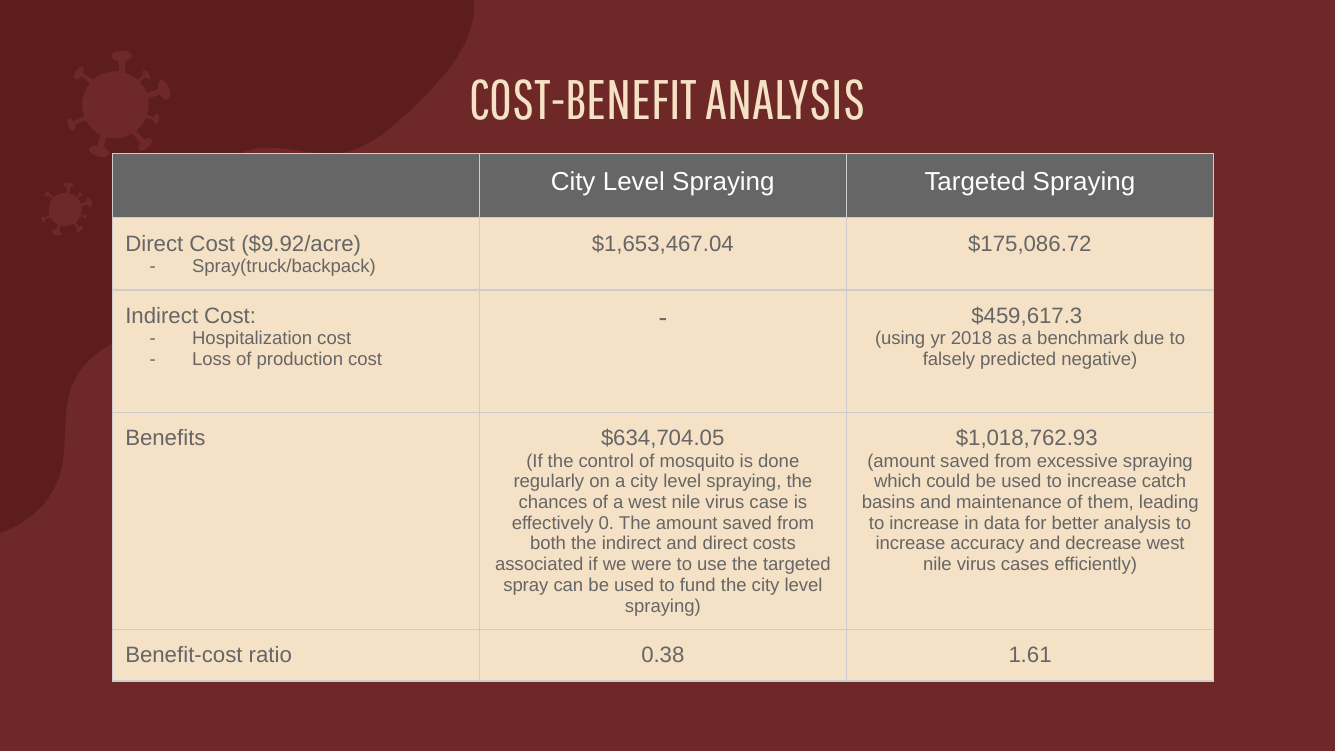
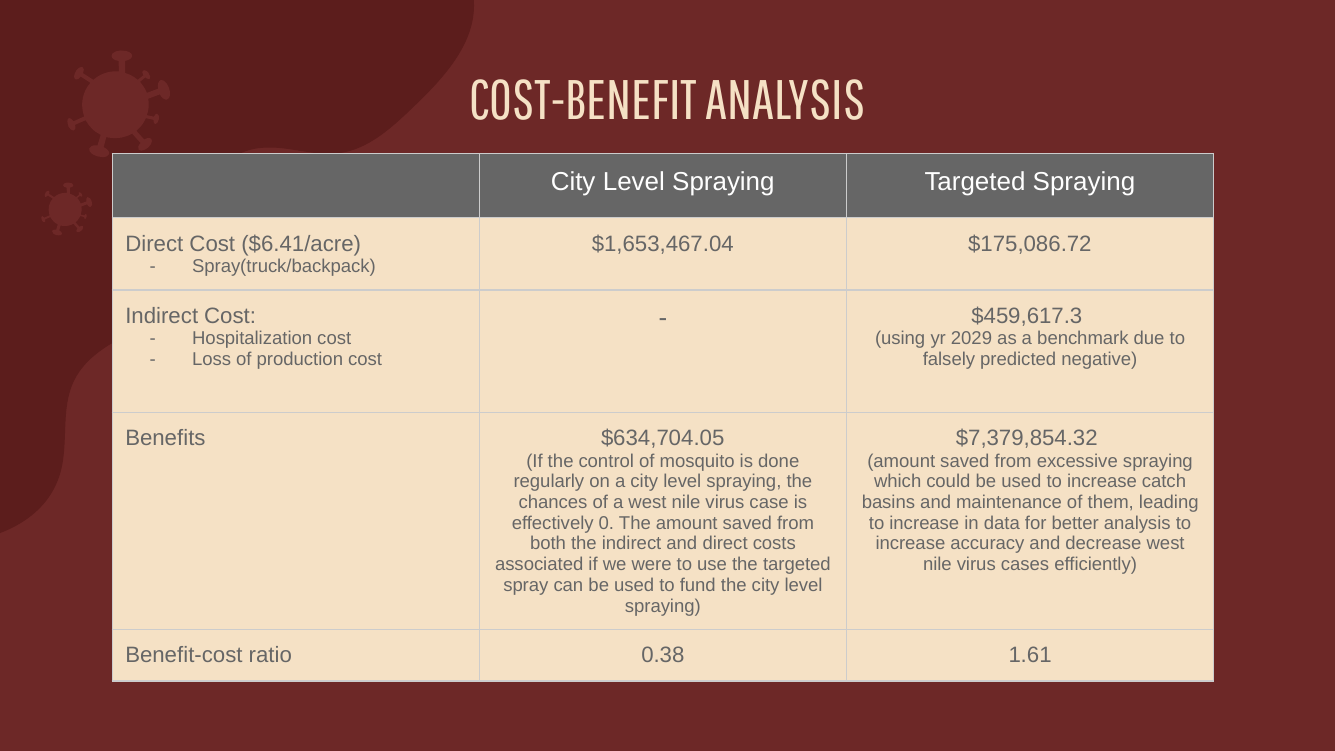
$9.92/acre: $9.92/acre -> $6.41/acre
2018: 2018 -> 2029
$1,018,762.93: $1,018,762.93 -> $7,379,854.32
